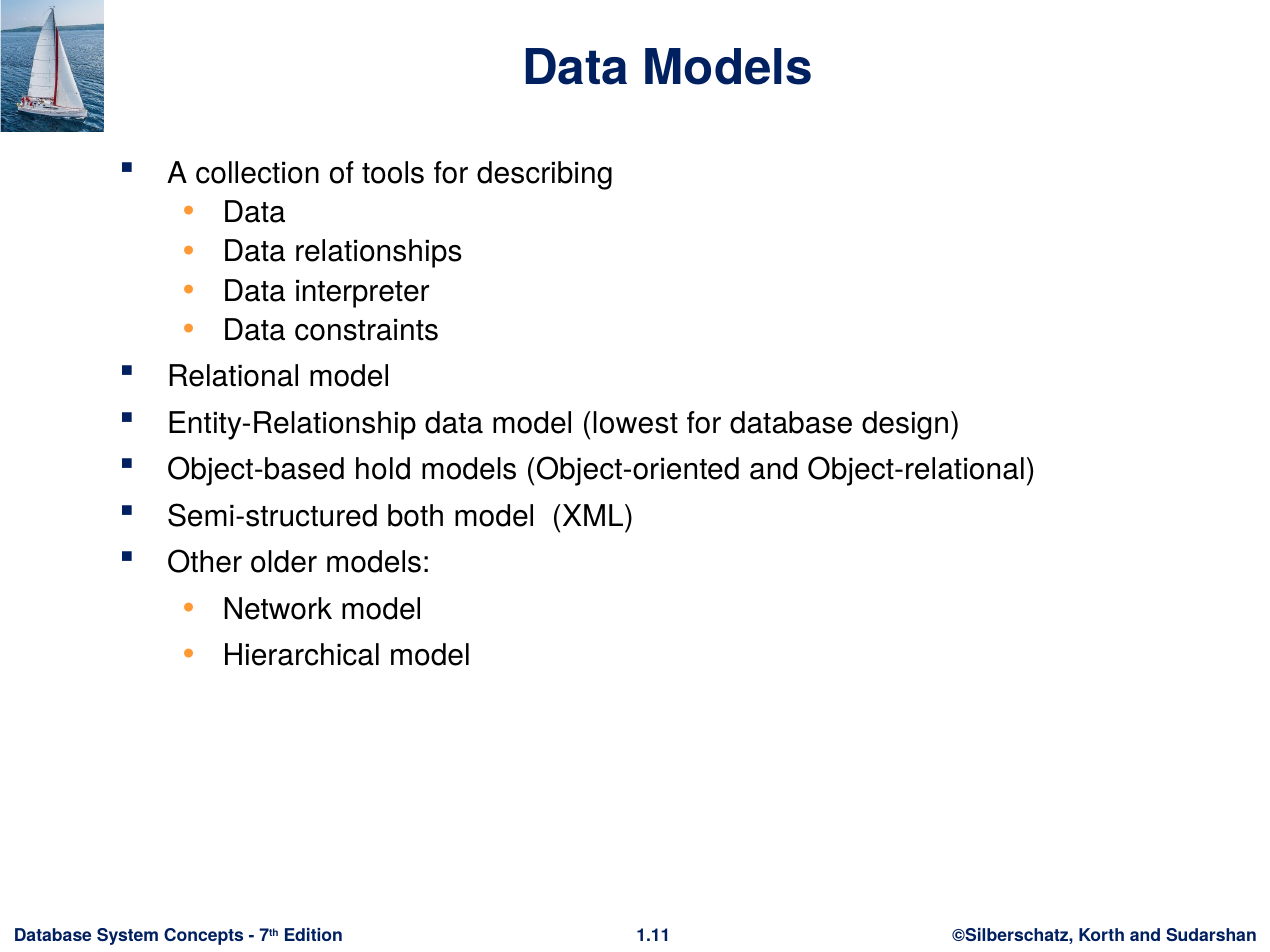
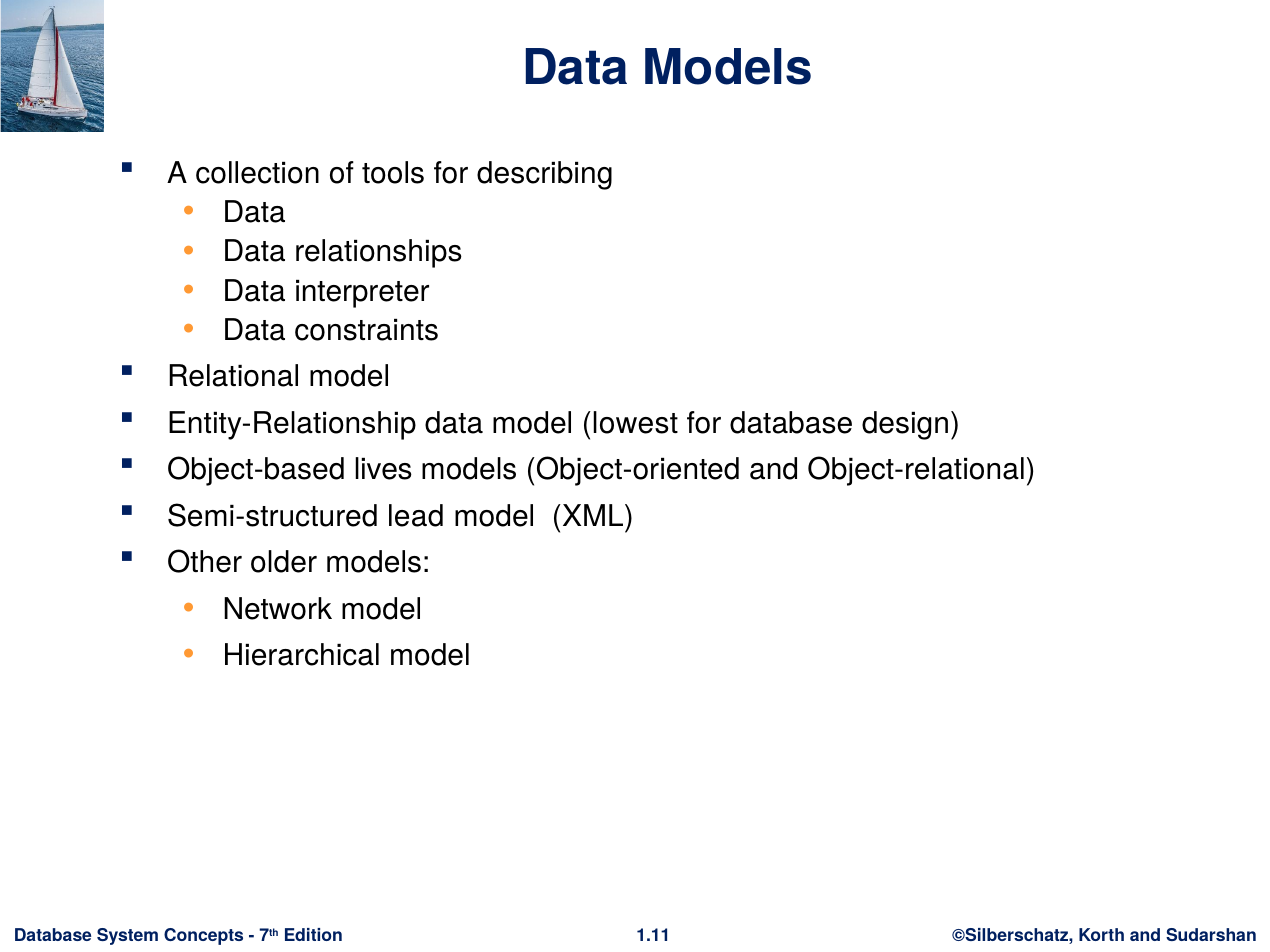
hold: hold -> lives
both: both -> lead
